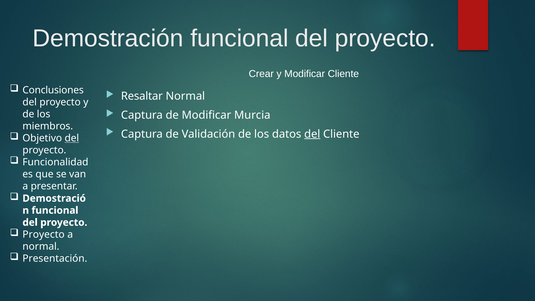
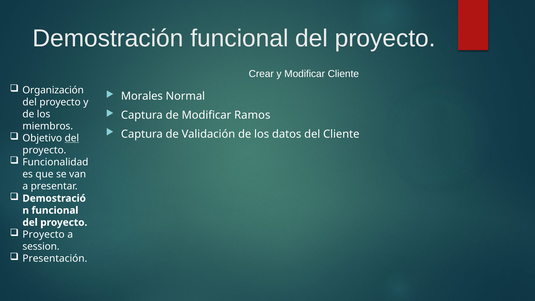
Conclusiones: Conclusiones -> Organización
Resaltar: Resaltar -> Morales
Murcia: Murcia -> Ramos
del at (312, 134) underline: present -> none
normal at (41, 246): normal -> session
